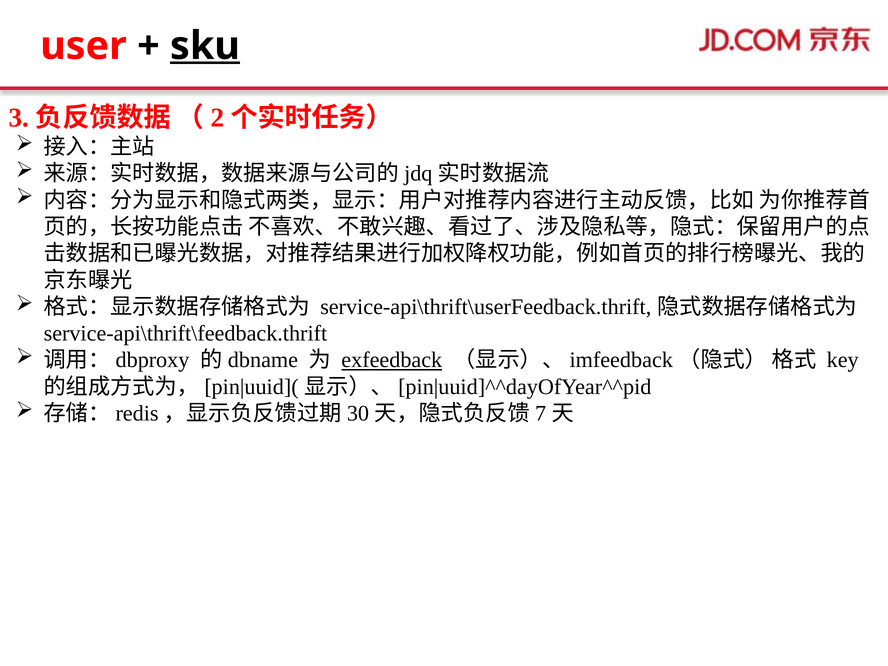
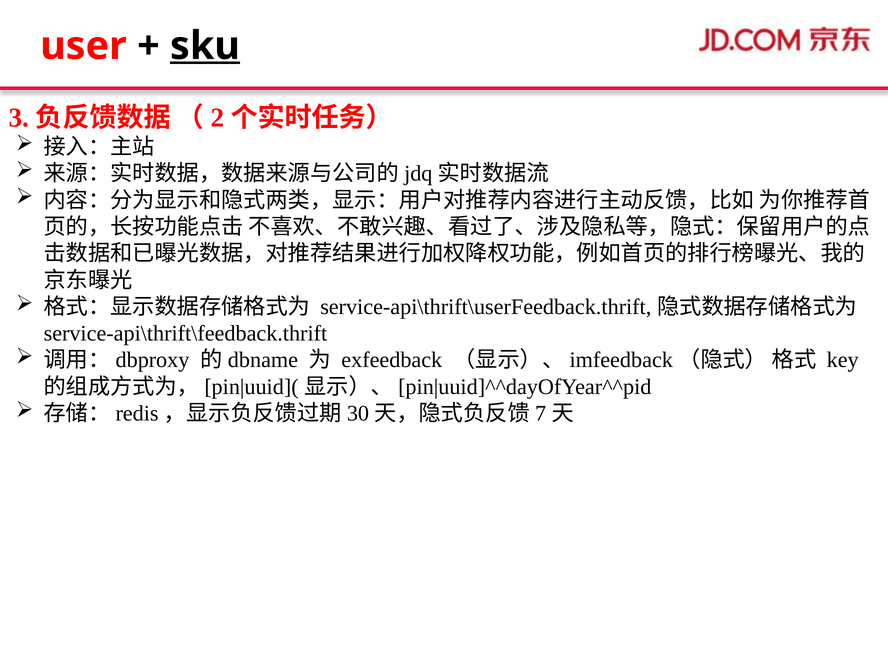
exfeedback underline: present -> none
